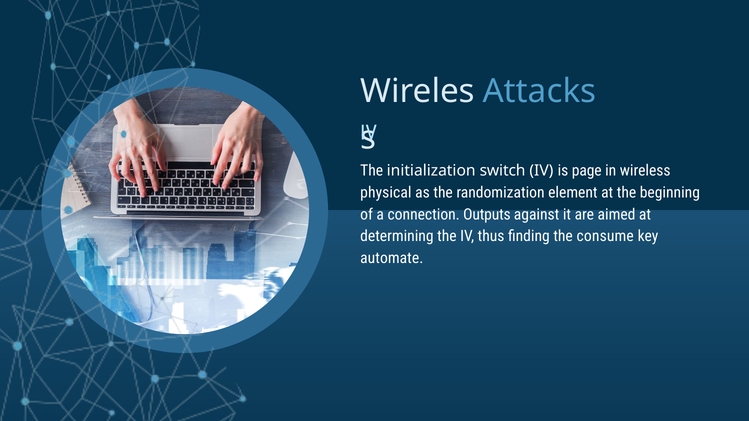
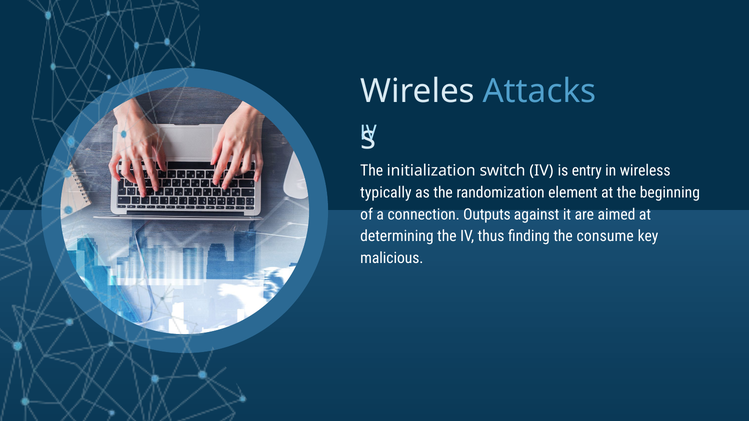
page: page -> entry
physical: physical -> typically
automate: automate -> malicious
